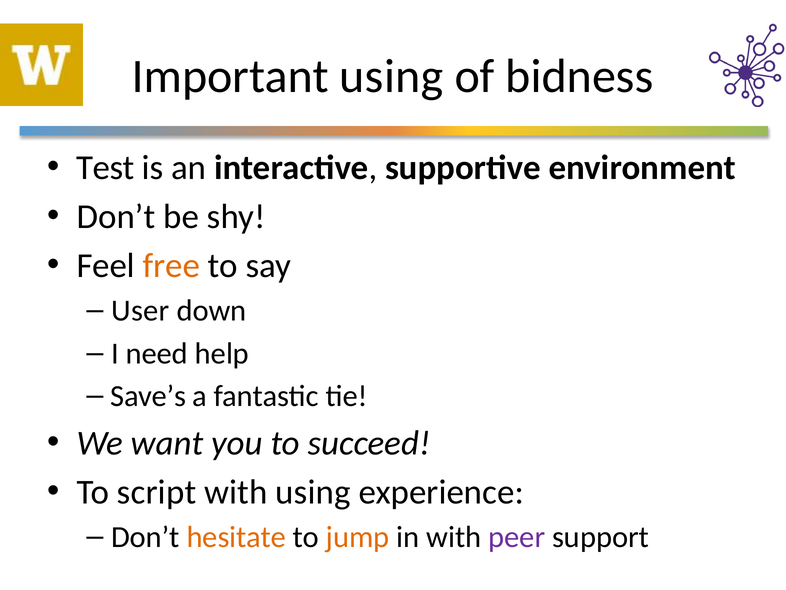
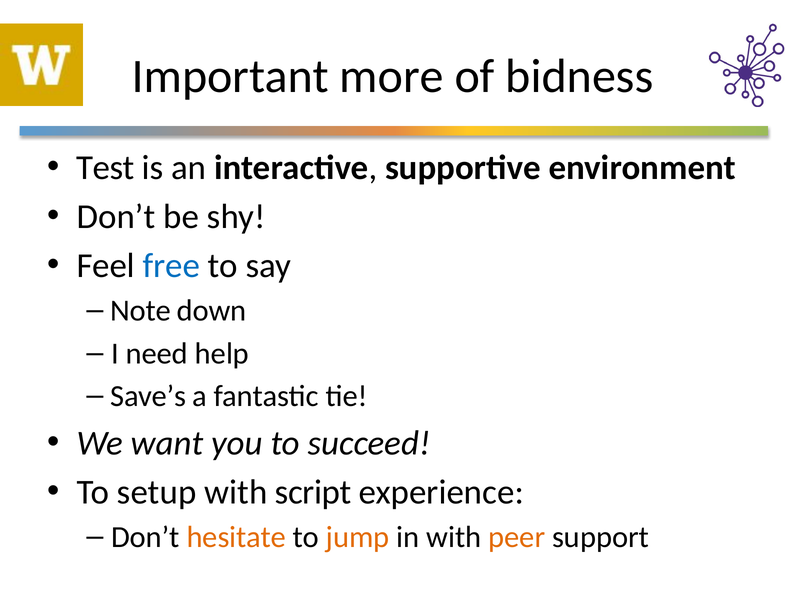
Important using: using -> more
free colour: orange -> blue
User: User -> Note
script: script -> setup
with using: using -> script
peer colour: purple -> orange
